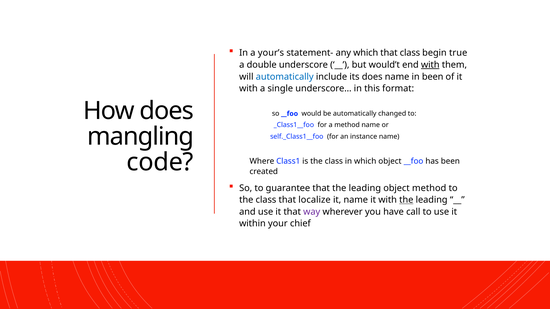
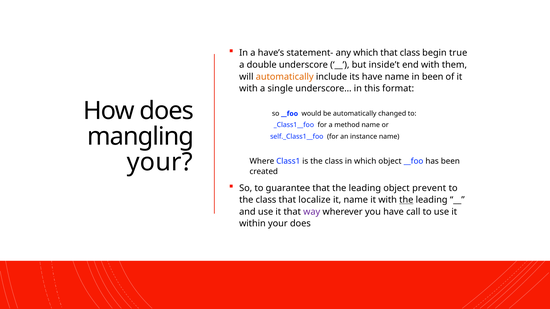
your’s: your’s -> have’s
would’t: would’t -> inside’t
with at (430, 65) underline: present -> none
automatically at (285, 77) colour: blue -> orange
its does: does -> have
code at (160, 163): code -> your
object method: method -> prevent
your chief: chief -> does
